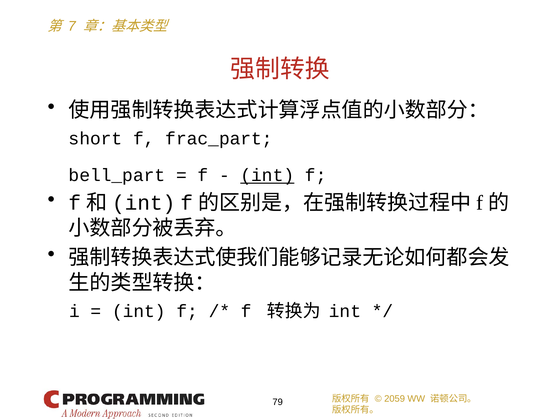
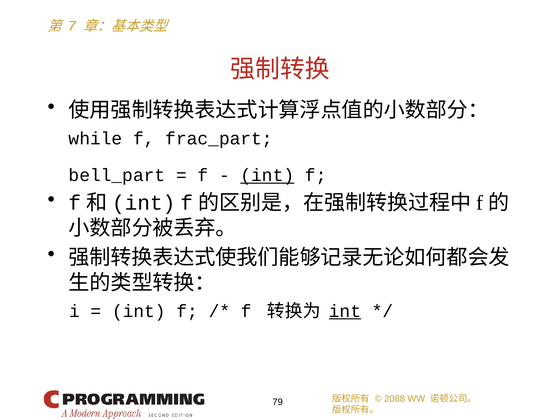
short: short -> while
int at (345, 311) underline: none -> present
2059: 2059 -> 2088
